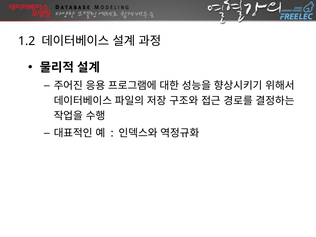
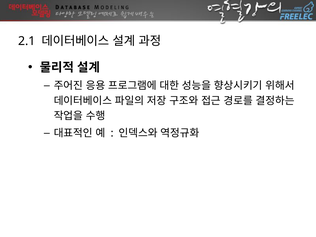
1.2: 1.2 -> 2.1
